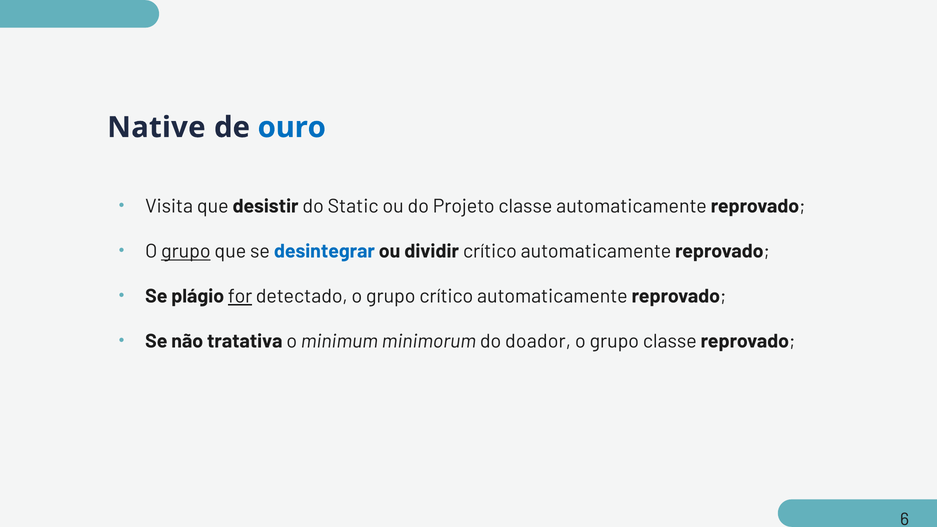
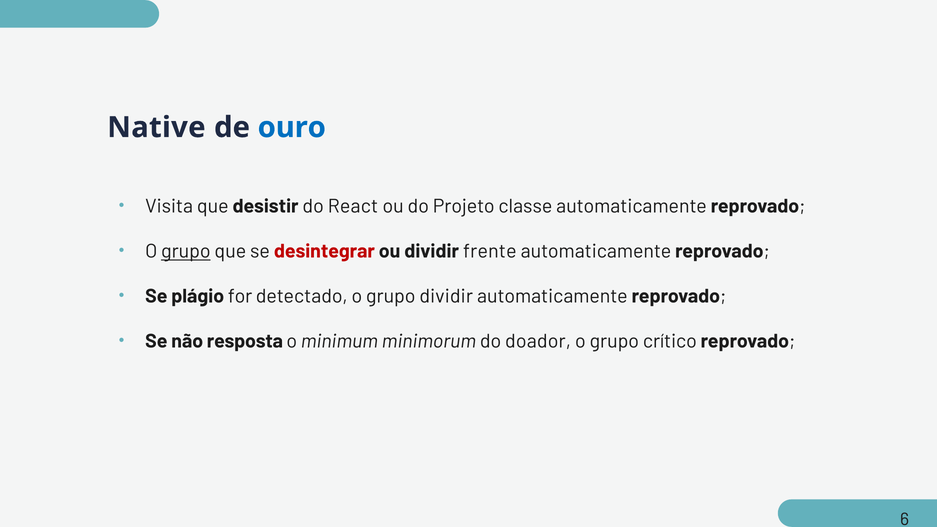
Static: Static -> React
desintegrar colour: blue -> red
dividir crítico: crítico -> frente
for underline: present -> none
grupo crítico: crítico -> dividir
tratativa: tratativa -> resposta
grupo classe: classe -> crítico
